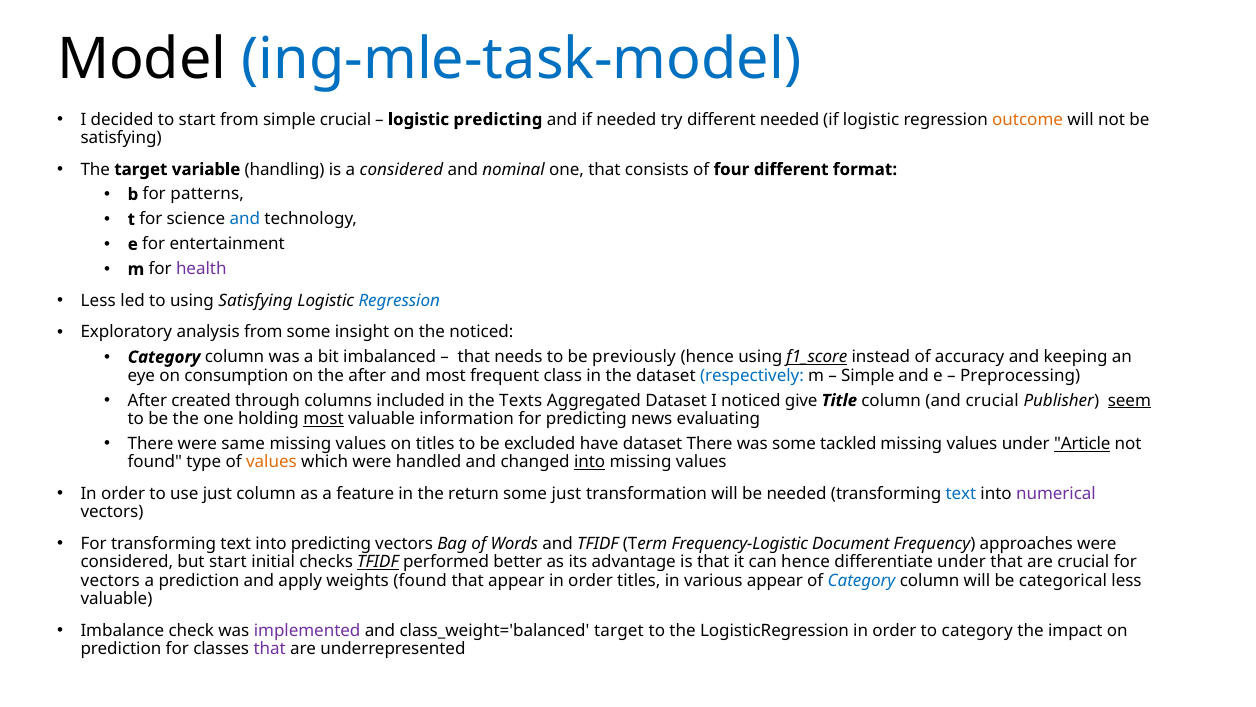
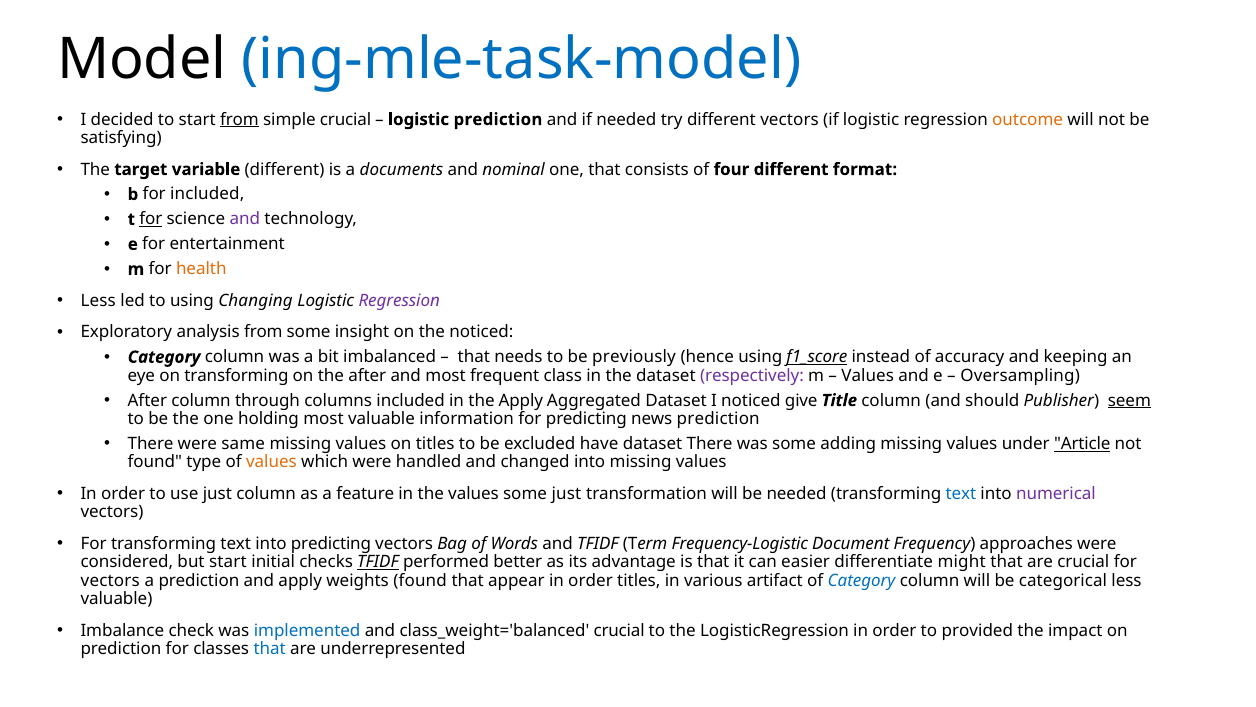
from at (239, 119) underline: none -> present
logistic predicting: predicting -> prediction
different needed: needed -> vectors
variable handling: handling -> different
a considered: considered -> documents
for patterns: patterns -> included
for at (151, 219) underline: none -> present
and at (245, 219) colour: blue -> purple
health colour: purple -> orange
using Satisfying: Satisfying -> Changing
Regression at (399, 300) colour: blue -> purple
on consumption: consumption -> transforming
respectively colour: blue -> purple
Simple at (868, 375): Simple -> Values
Preprocessing: Preprocessing -> Oversampling
After created: created -> column
the Texts: Texts -> Apply
and crucial: crucial -> should
most at (324, 419) underline: present -> none
news evaluating: evaluating -> prediction
tackled: tackled -> adding
into at (590, 462) underline: present -> none
the return: return -> values
can hence: hence -> easier
differentiate under: under -> might
various appear: appear -> artifact
implemented colour: purple -> blue
class_weight='balanced target: target -> crucial
to category: category -> provided
that at (270, 648) colour: purple -> blue
